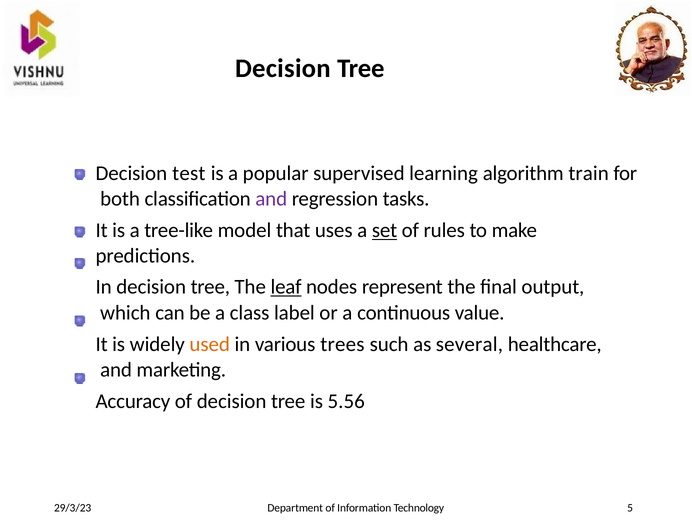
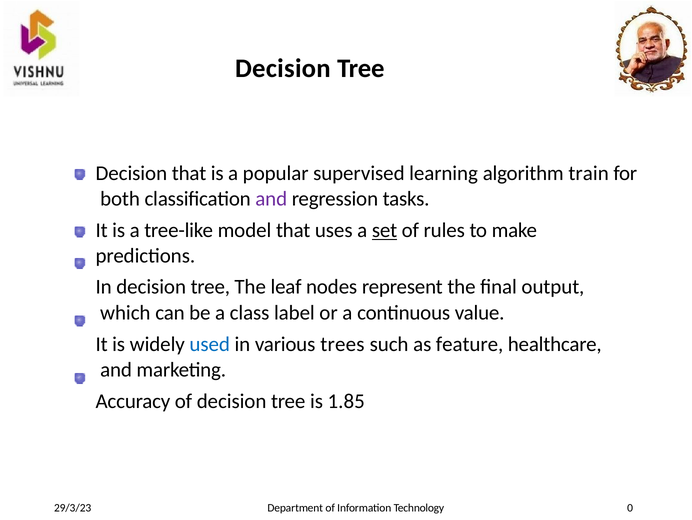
Decision test: test -> that
leaf underline: present -> none
used colour: orange -> blue
several: several -> feature
5.56: 5.56 -> 1.85
5: 5 -> 0
